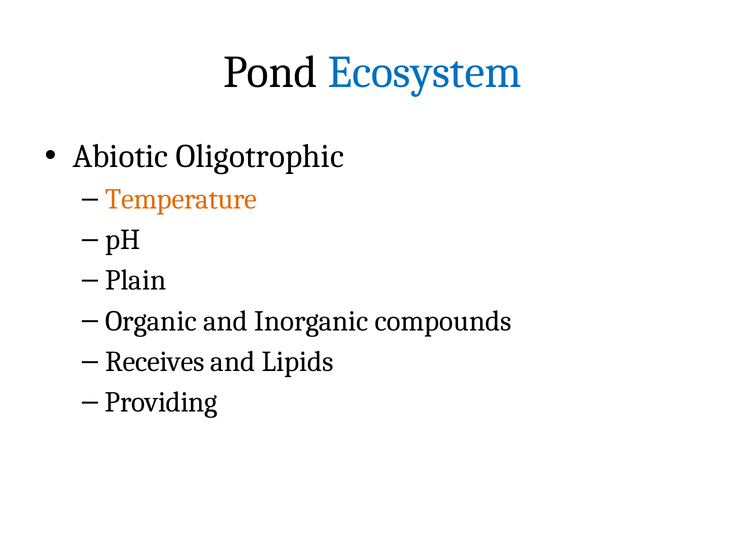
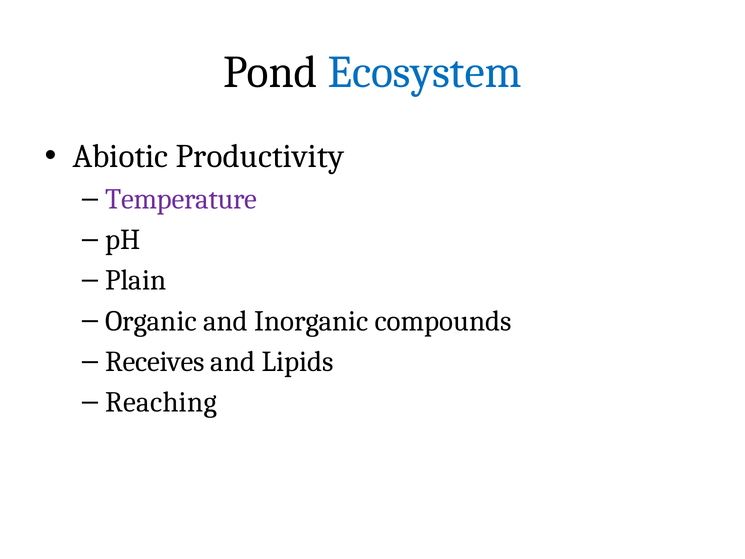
Oligotrophic: Oligotrophic -> Productivity
Temperature colour: orange -> purple
Providing: Providing -> Reaching
